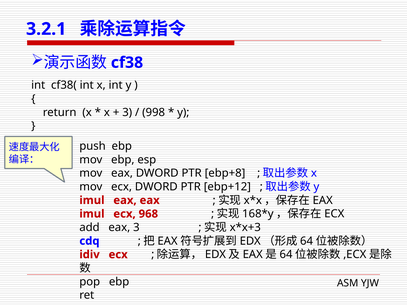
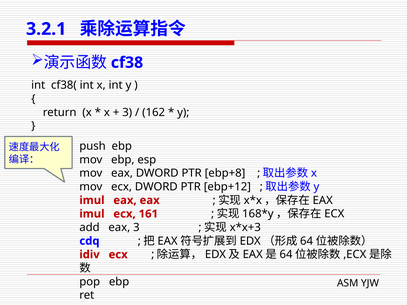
998: 998 -> 162
968: 968 -> 161
